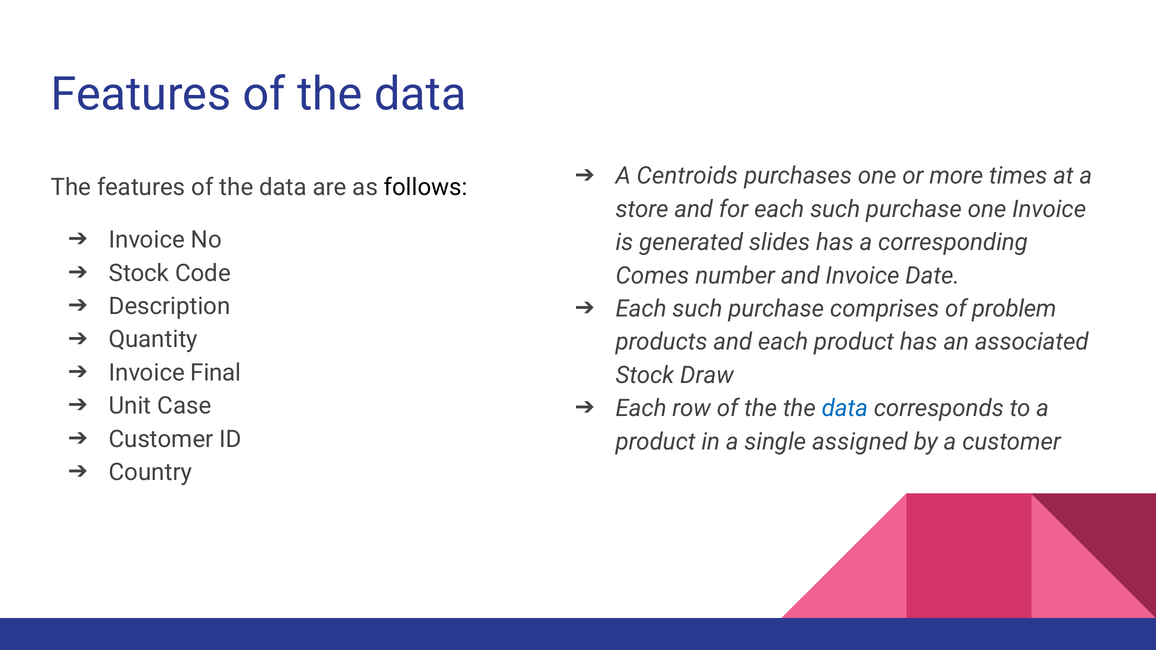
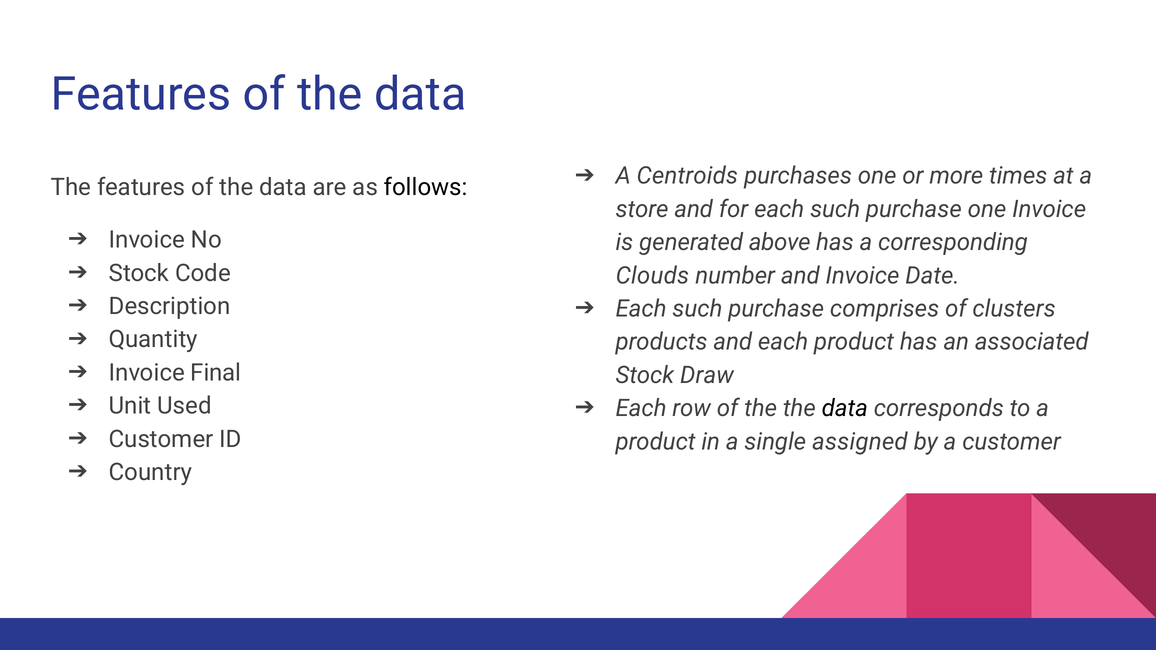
slides: slides -> above
Comes: Comes -> Clouds
problem: problem -> clusters
Case: Case -> Used
data at (845, 409) colour: blue -> black
